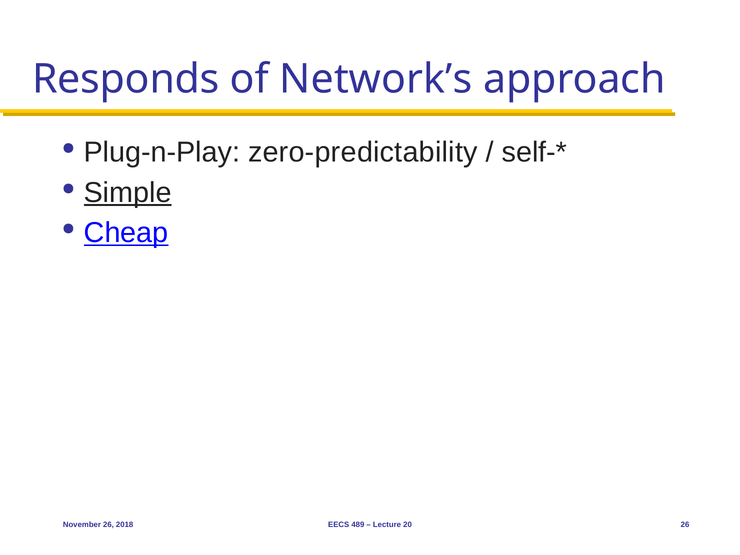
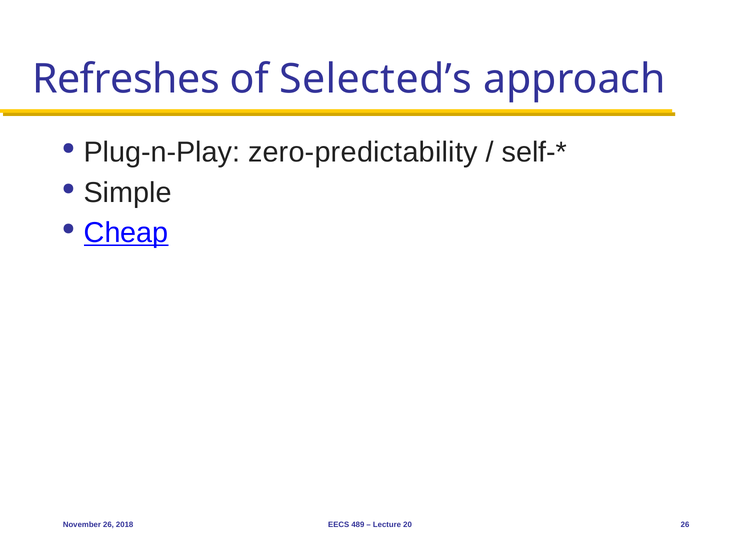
Responds: Responds -> Refreshes
Network’s: Network’s -> Selected’s
Simple underline: present -> none
